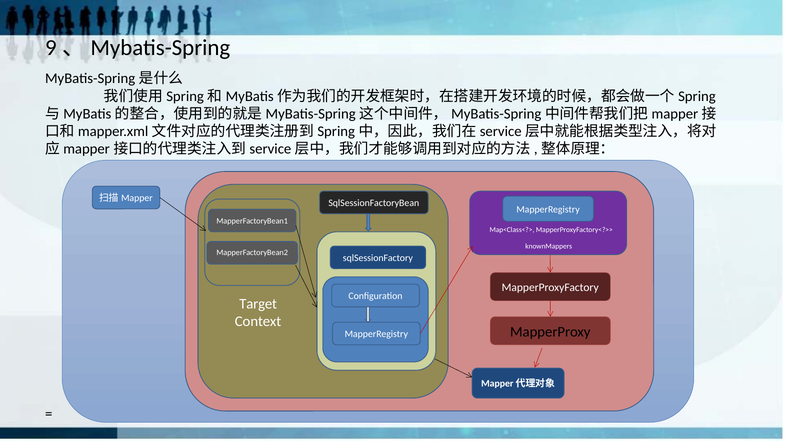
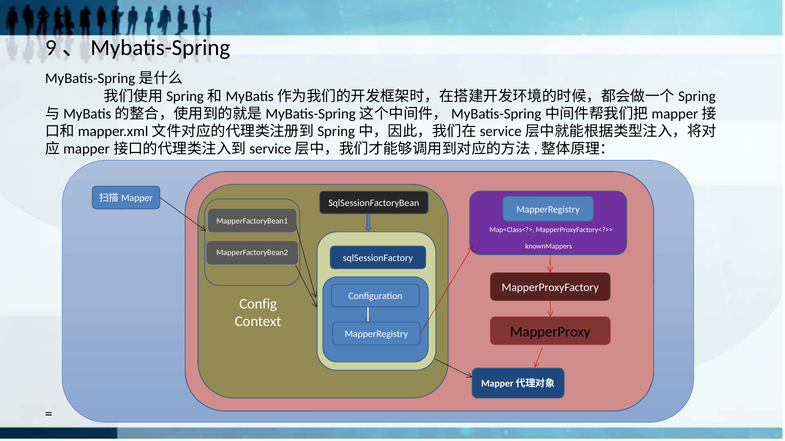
Target: Target -> Config
